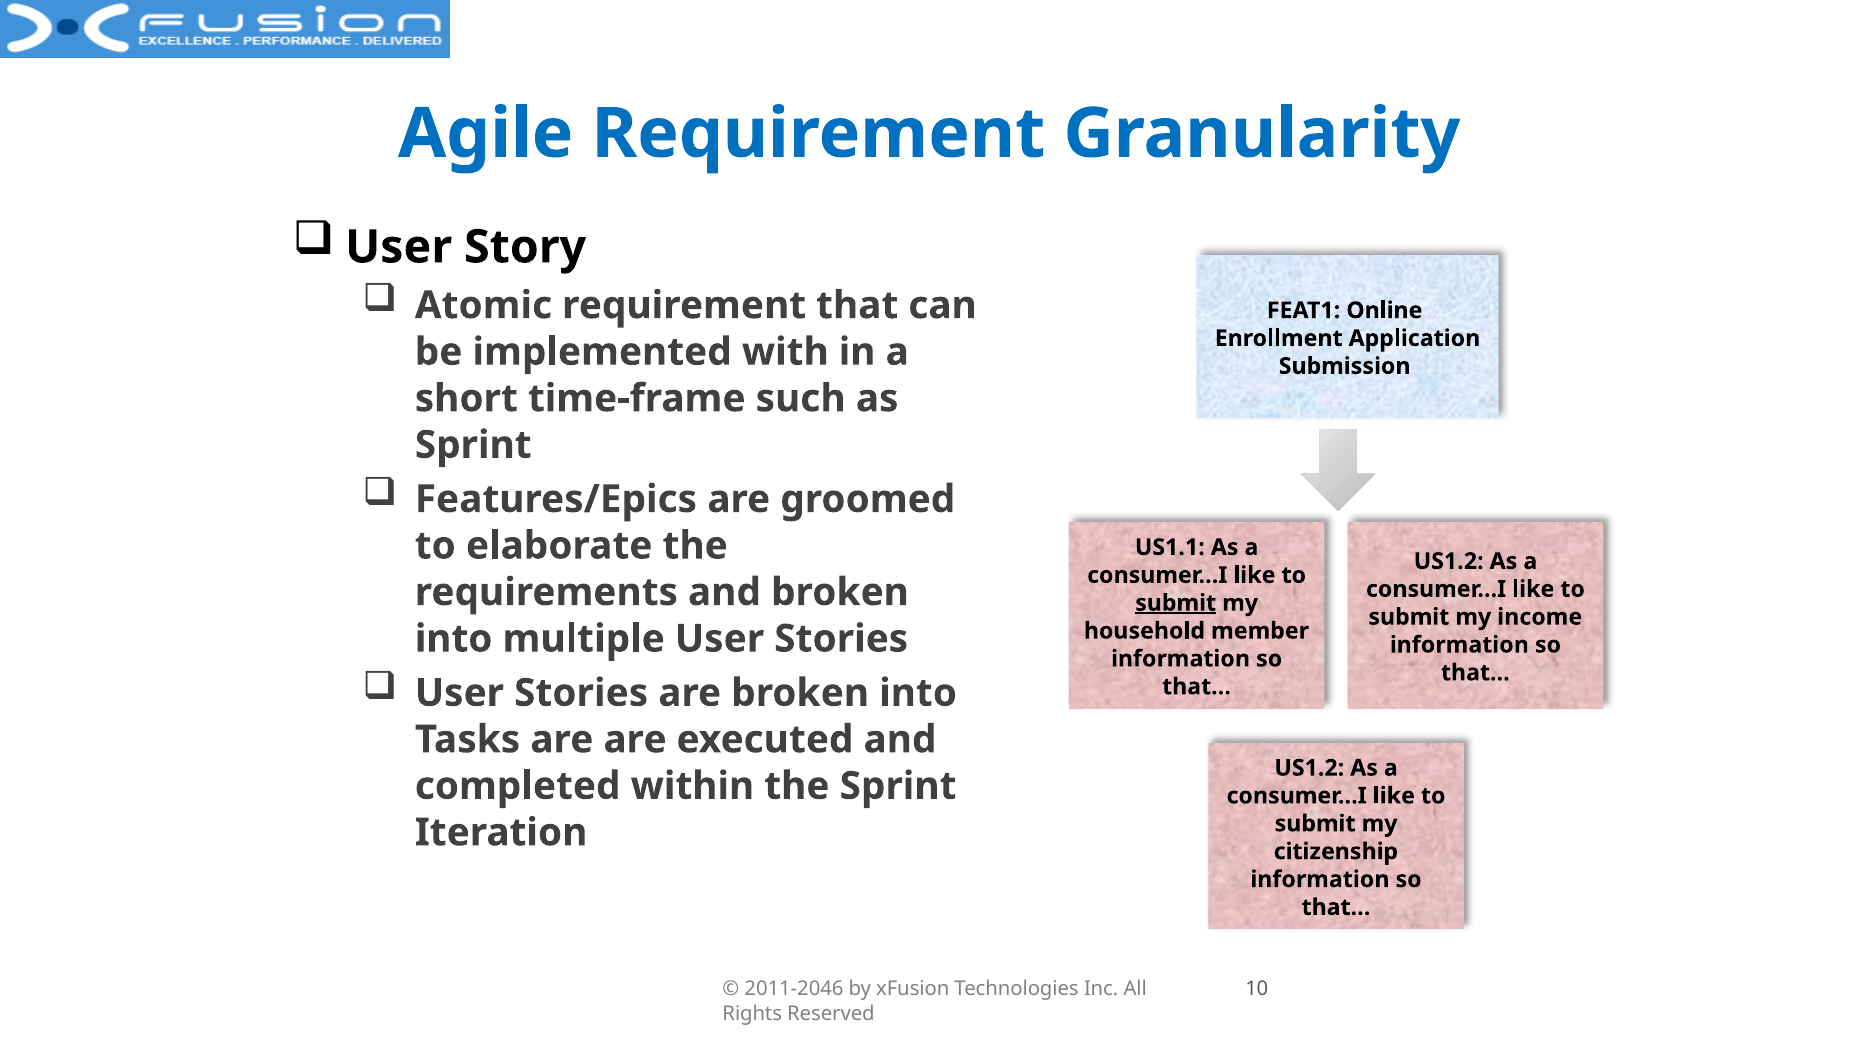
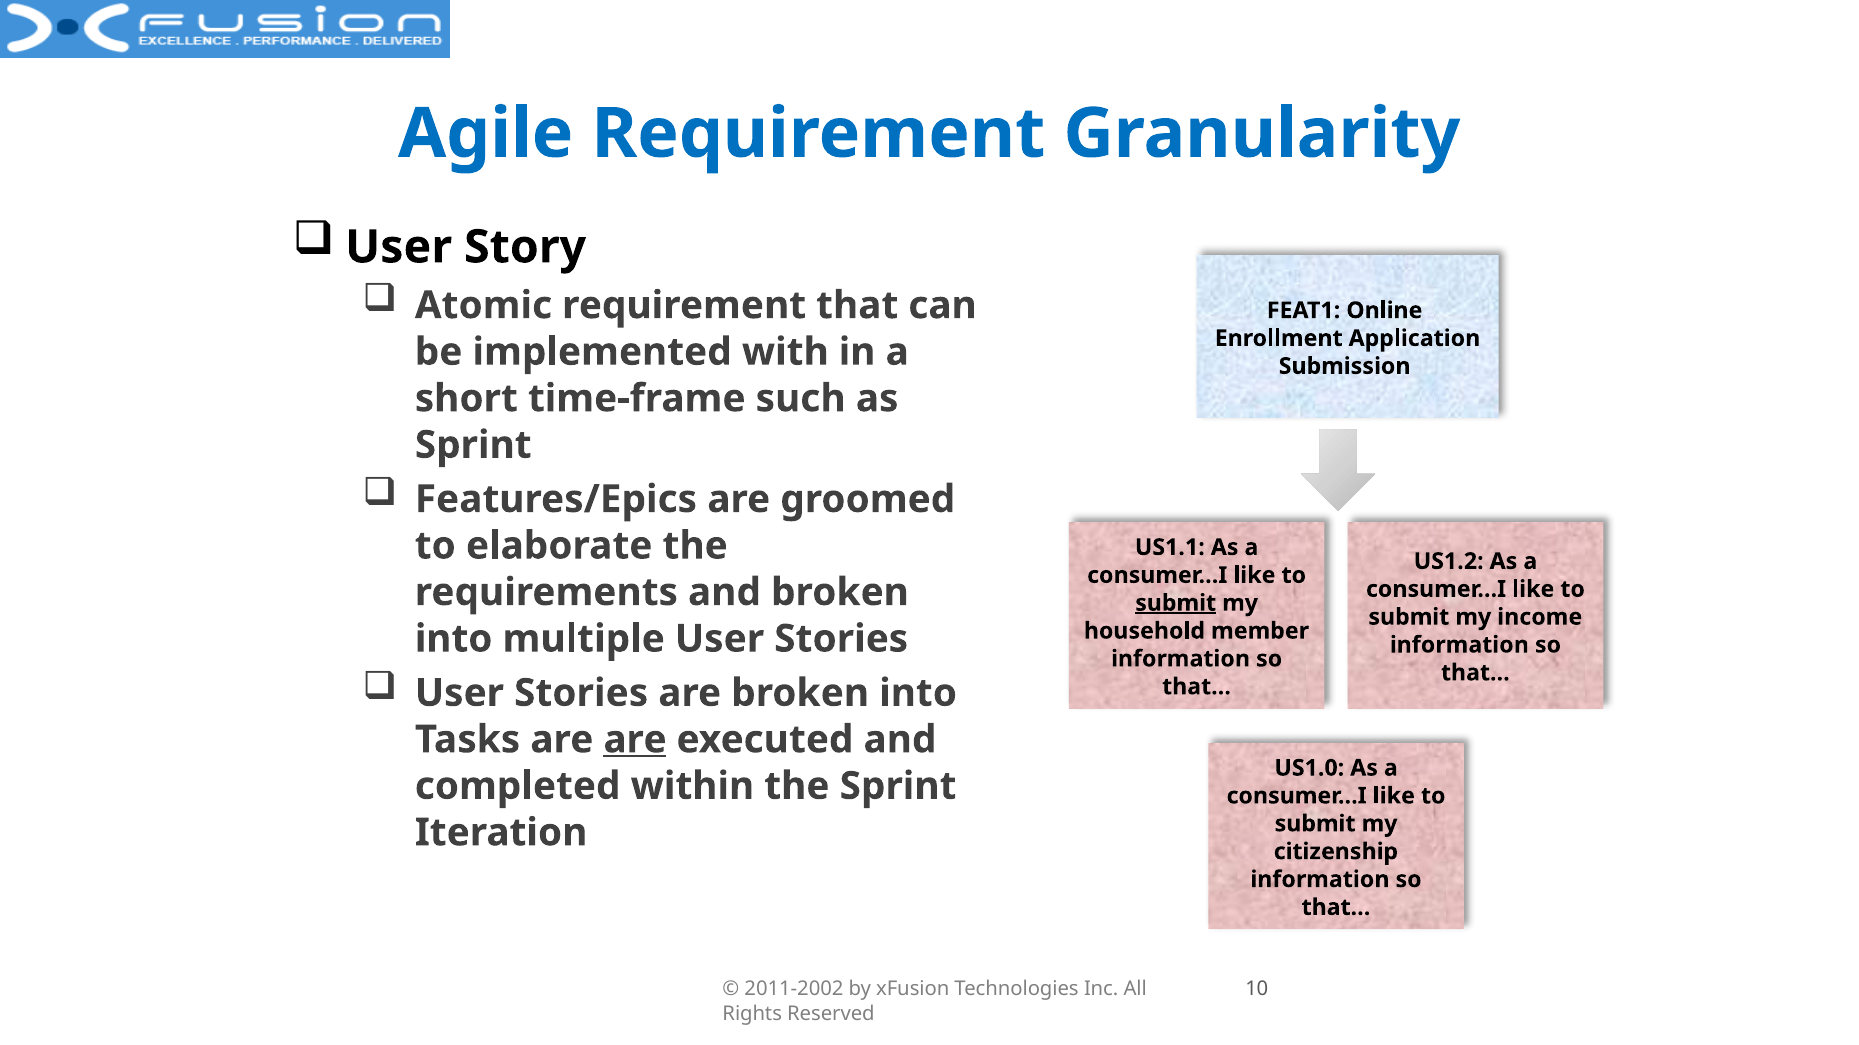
are at (635, 740) underline: none -> present
US1.2 at (1309, 768): US1.2 -> US1.0
2011-2046: 2011-2046 -> 2011-2002
